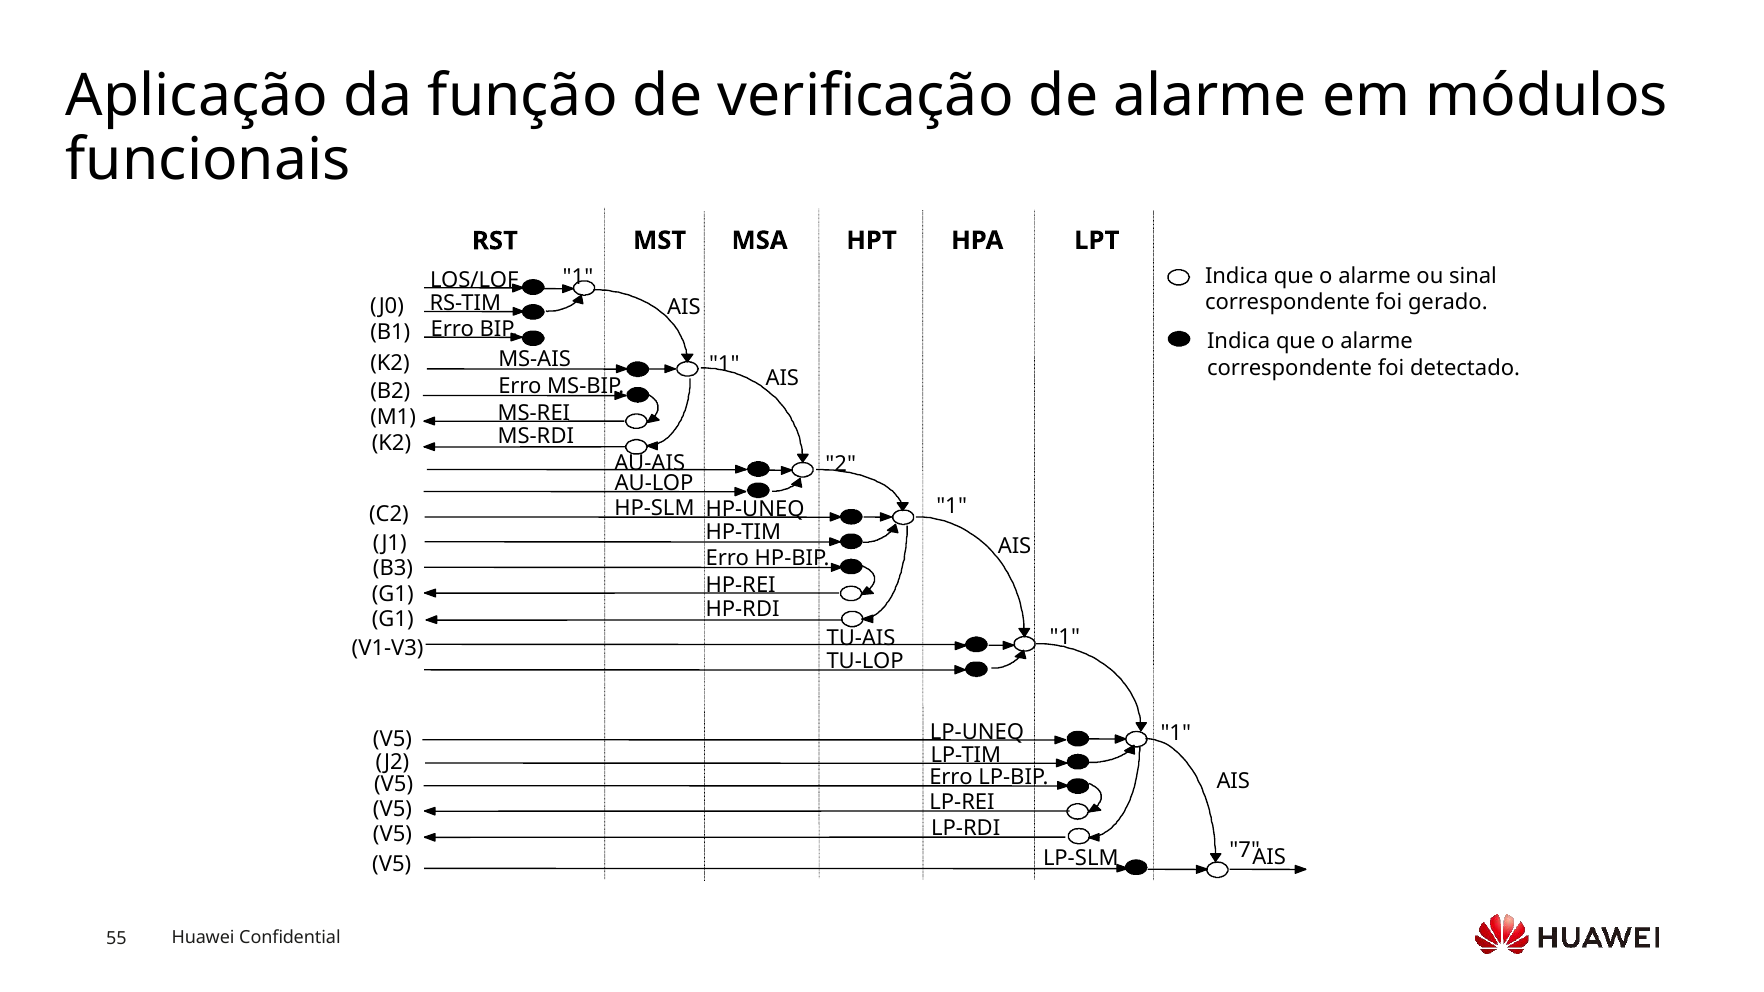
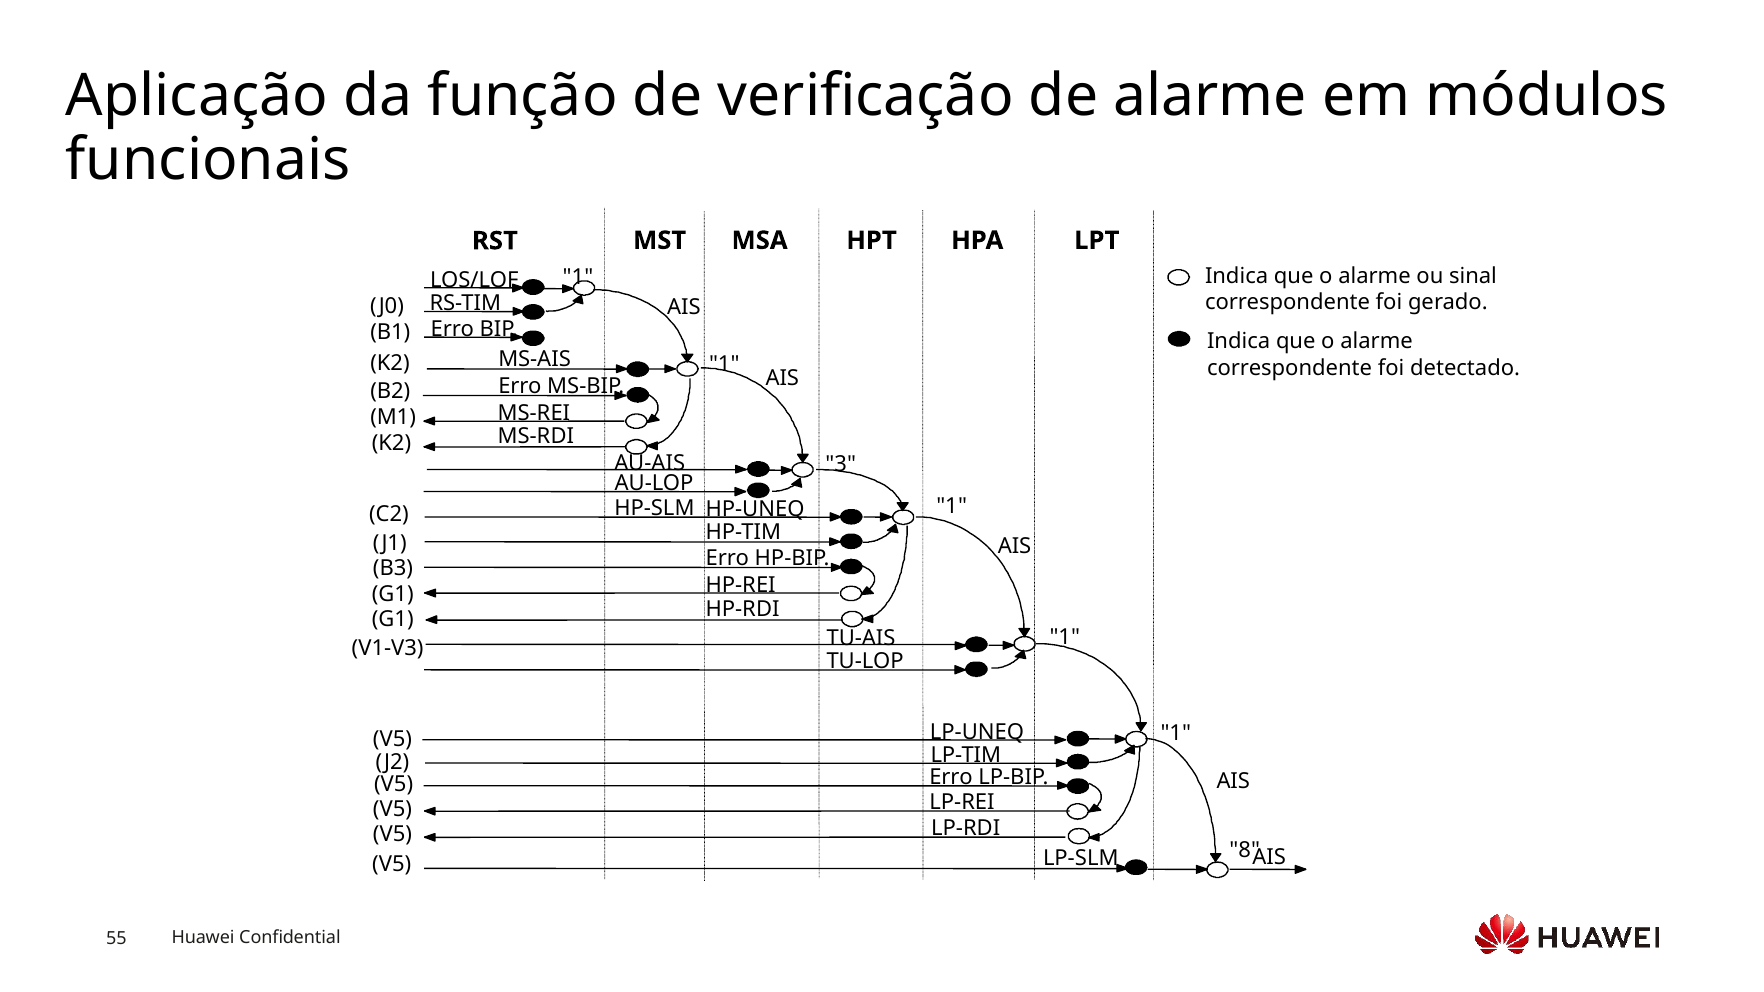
2: 2 -> 3
7: 7 -> 8
